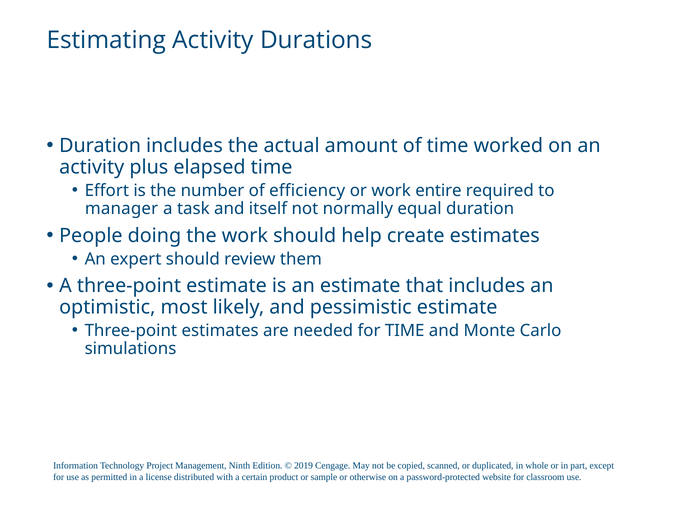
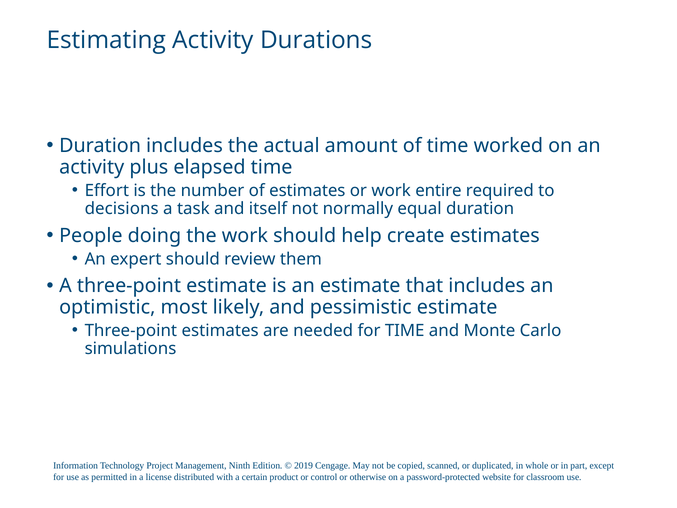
of efficiency: efficiency -> estimates
manager: manager -> decisions
sample: sample -> control
